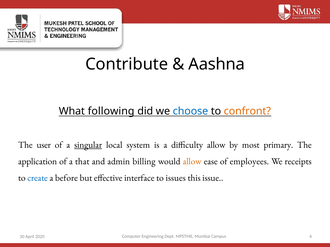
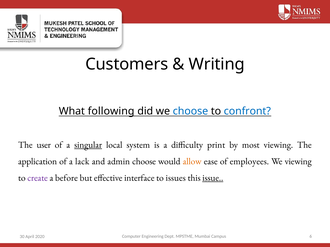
Contribute: Contribute -> Customers
Aashna: Aashna -> Writing
confront colour: orange -> blue
difficulty allow: allow -> print
most primary: primary -> viewing
that: that -> lack
admin billing: billing -> choose
We receipts: receipts -> viewing
create colour: blue -> purple
issue underline: none -> present
